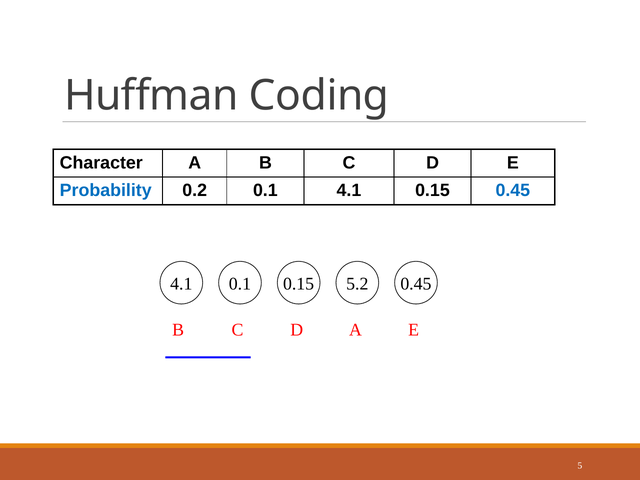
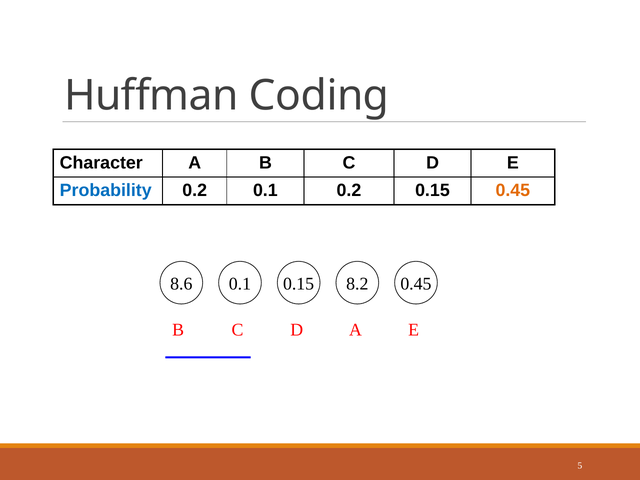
0.1 4.1: 4.1 -> 0.2
0.45 at (513, 191) colour: blue -> orange
4.1 at (181, 284): 4.1 -> 8.6
5.2: 5.2 -> 8.2
